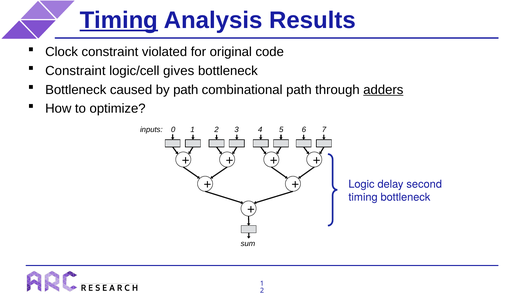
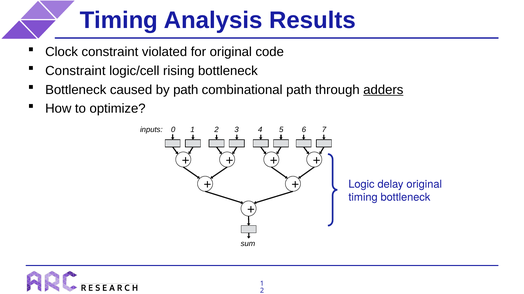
Timing at (119, 20) underline: present -> none
gives: gives -> rising
delay second: second -> original
